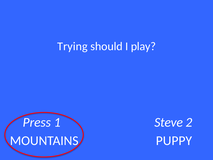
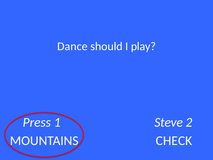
Trying: Trying -> Dance
PUPPY: PUPPY -> CHECK
